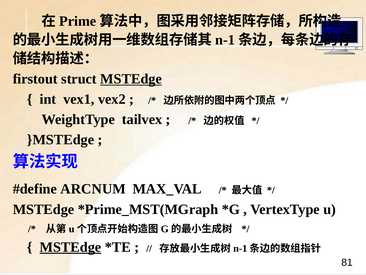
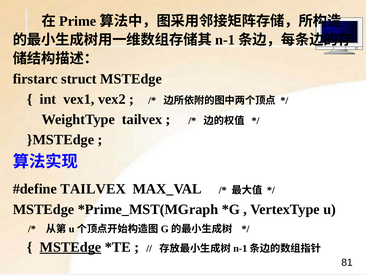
firstout: firstout -> firstarc
MSTEdge at (131, 79) underline: present -> none
ARCNUM at (93, 189): ARCNUM -> TAILVEX
